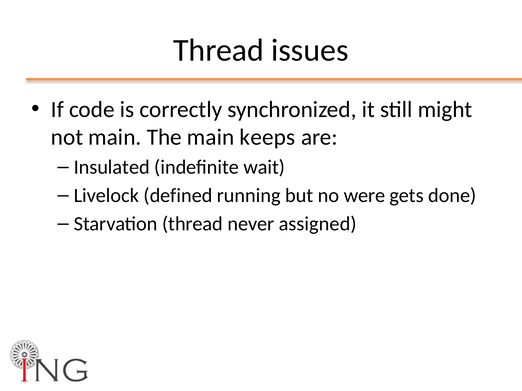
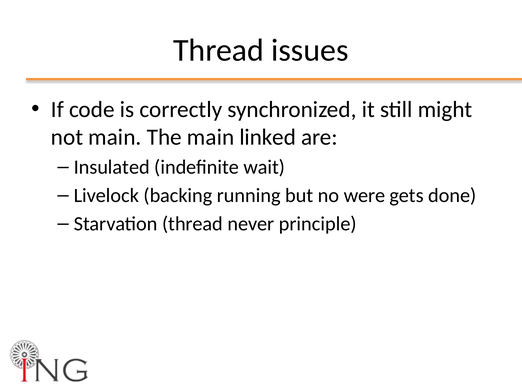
keeps: keeps -> linked
defined: defined -> backing
assigned: assigned -> principle
